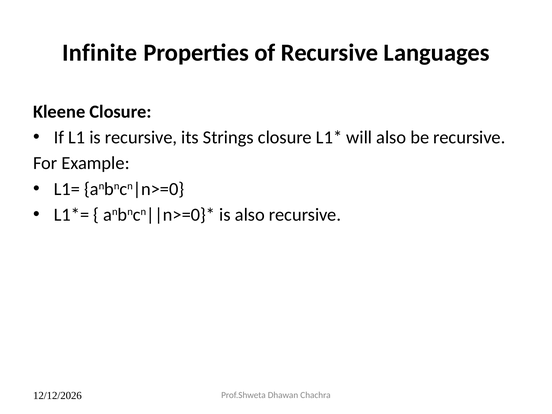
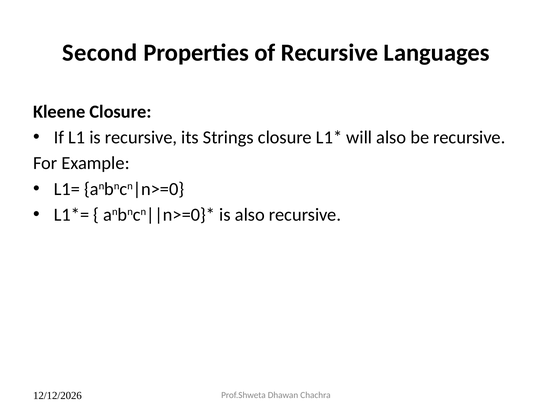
Infinite: Infinite -> Second
